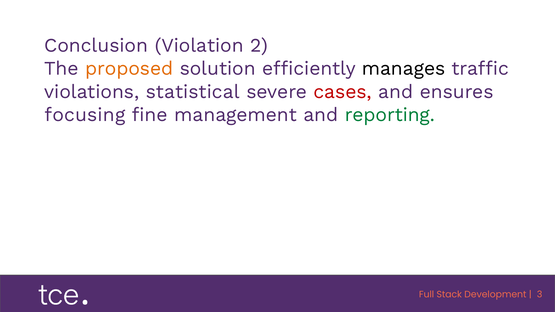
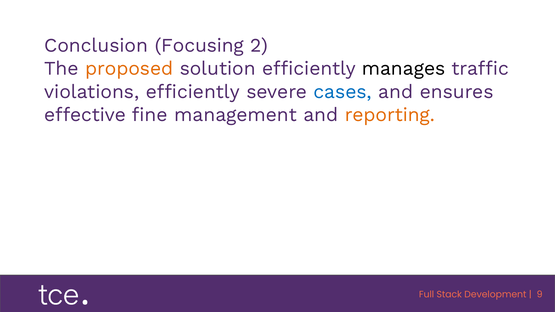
Violation: Violation -> Focusing
violations statistical: statistical -> efficiently
cases colour: red -> blue
focusing: focusing -> effective
reporting colour: green -> orange
3: 3 -> 9
